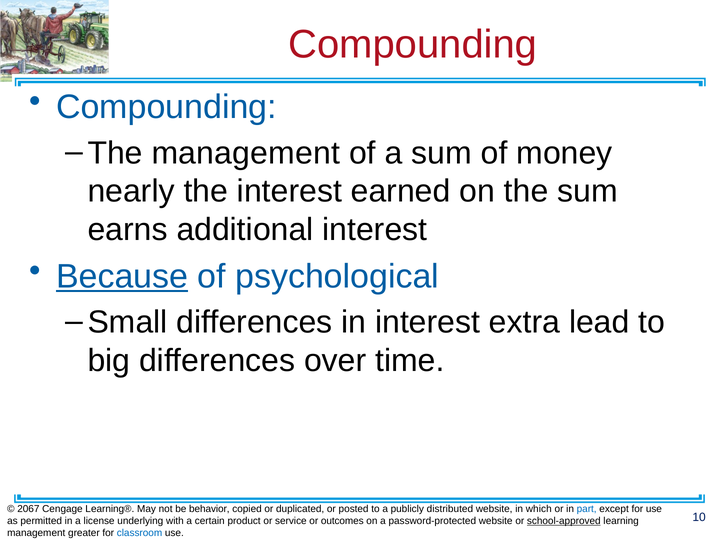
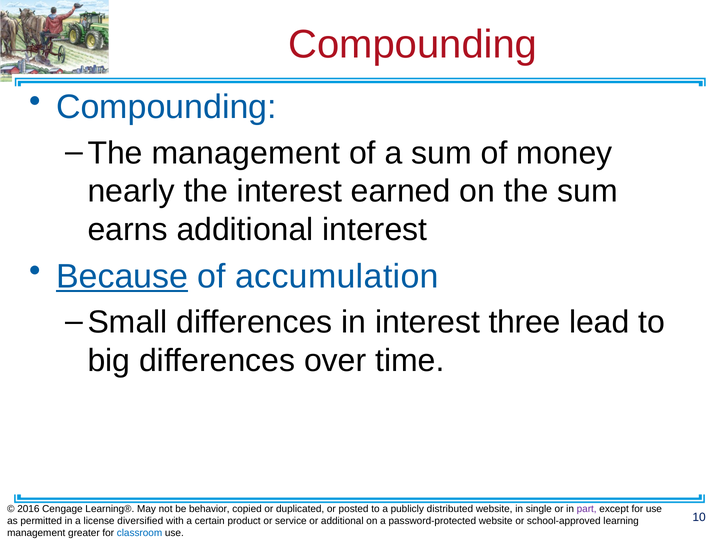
psychological: psychological -> accumulation
extra: extra -> three
2067: 2067 -> 2016
which: which -> single
part colour: blue -> purple
underlying: underlying -> diversified
or outcomes: outcomes -> additional
school-approved underline: present -> none
